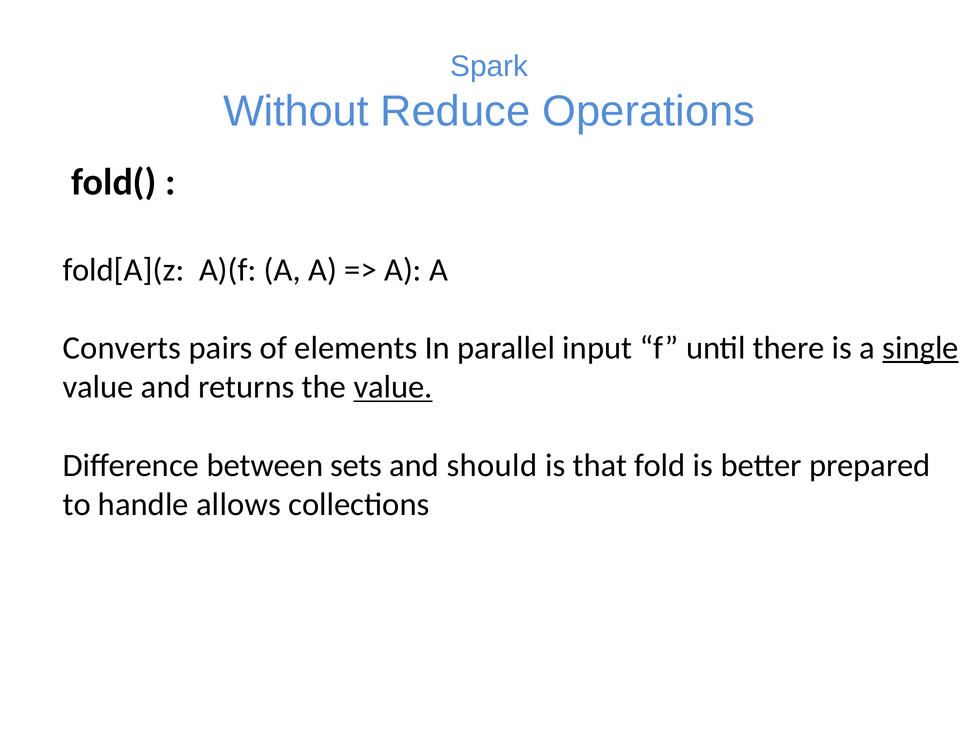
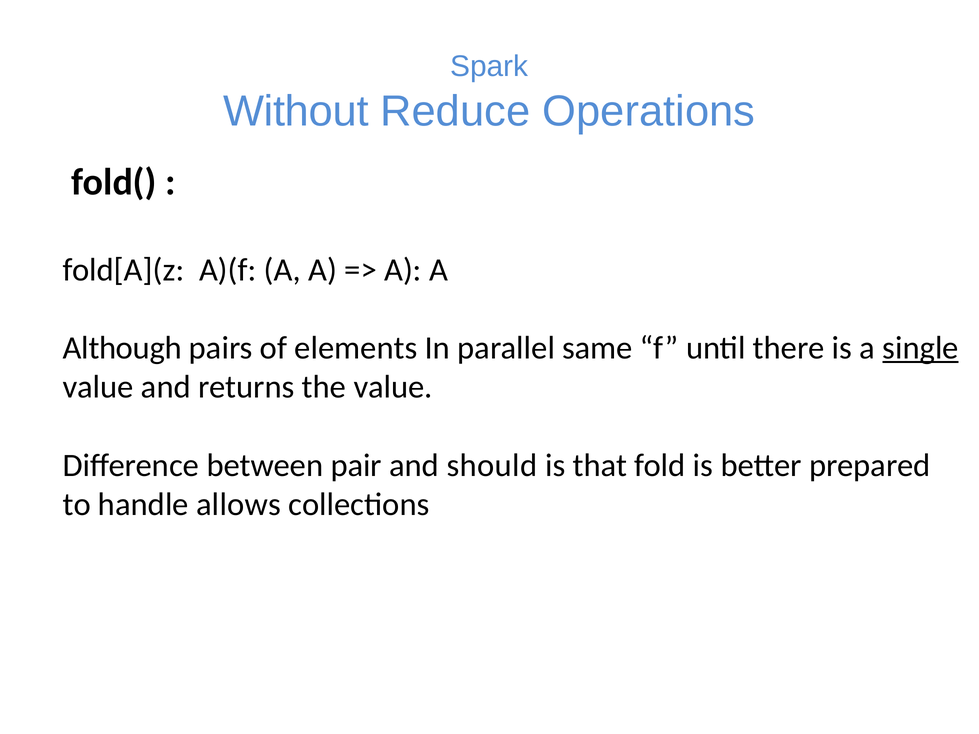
Converts: Converts -> Although
input: input -> same
value at (393, 387) underline: present -> none
sets: sets -> pair
